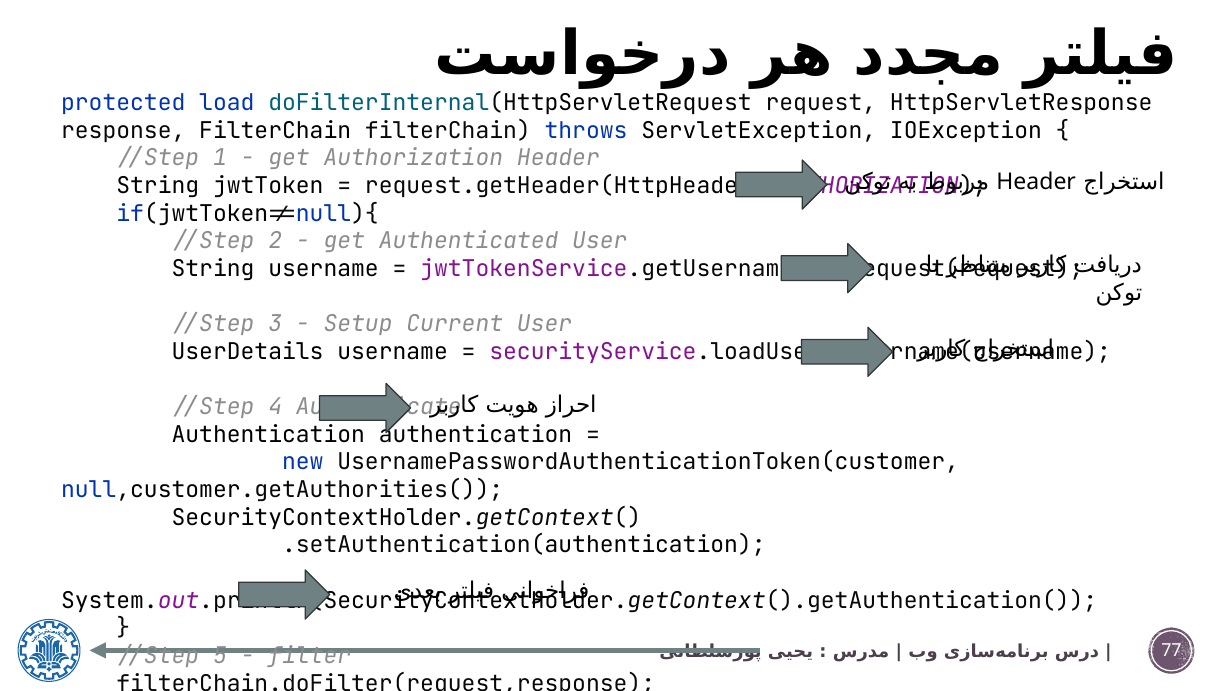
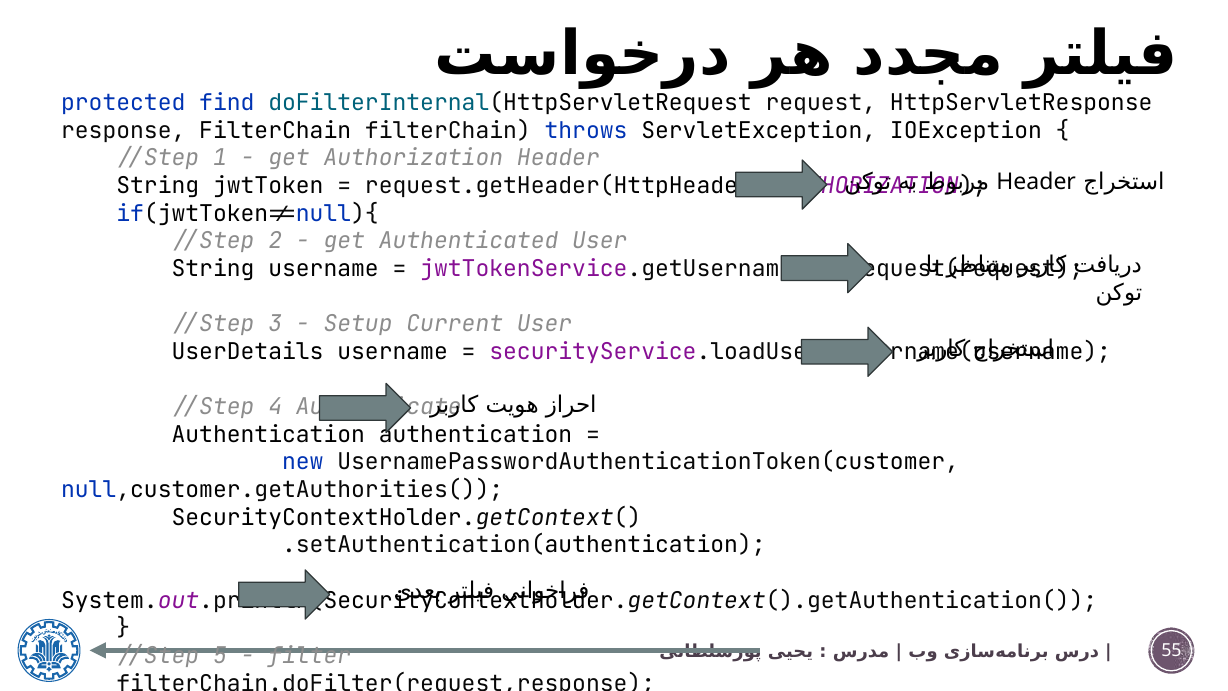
load: load -> find
77: 77 -> 55
